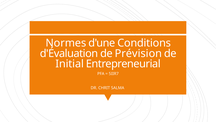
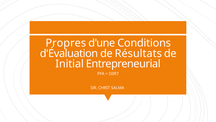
Normes: Normes -> Propres
Prévision: Prévision -> Résultats
